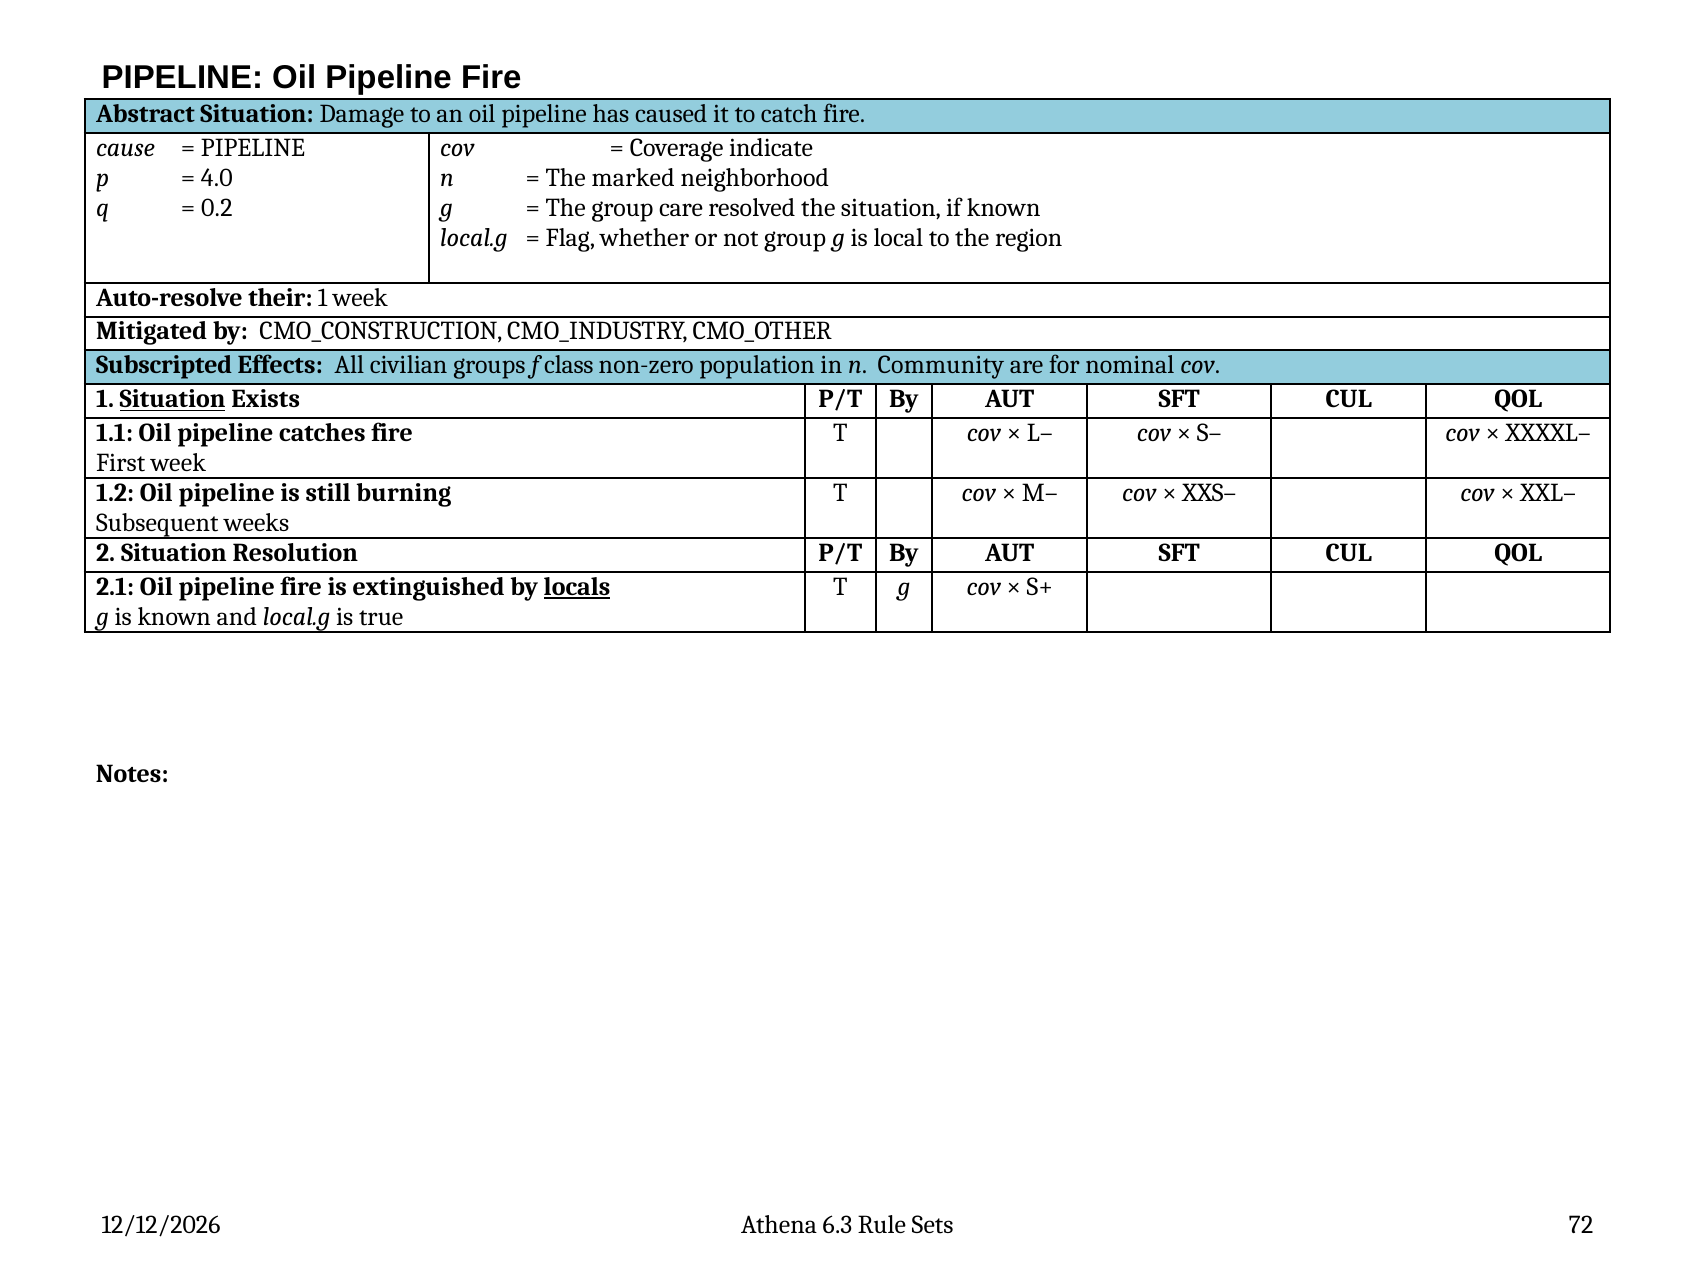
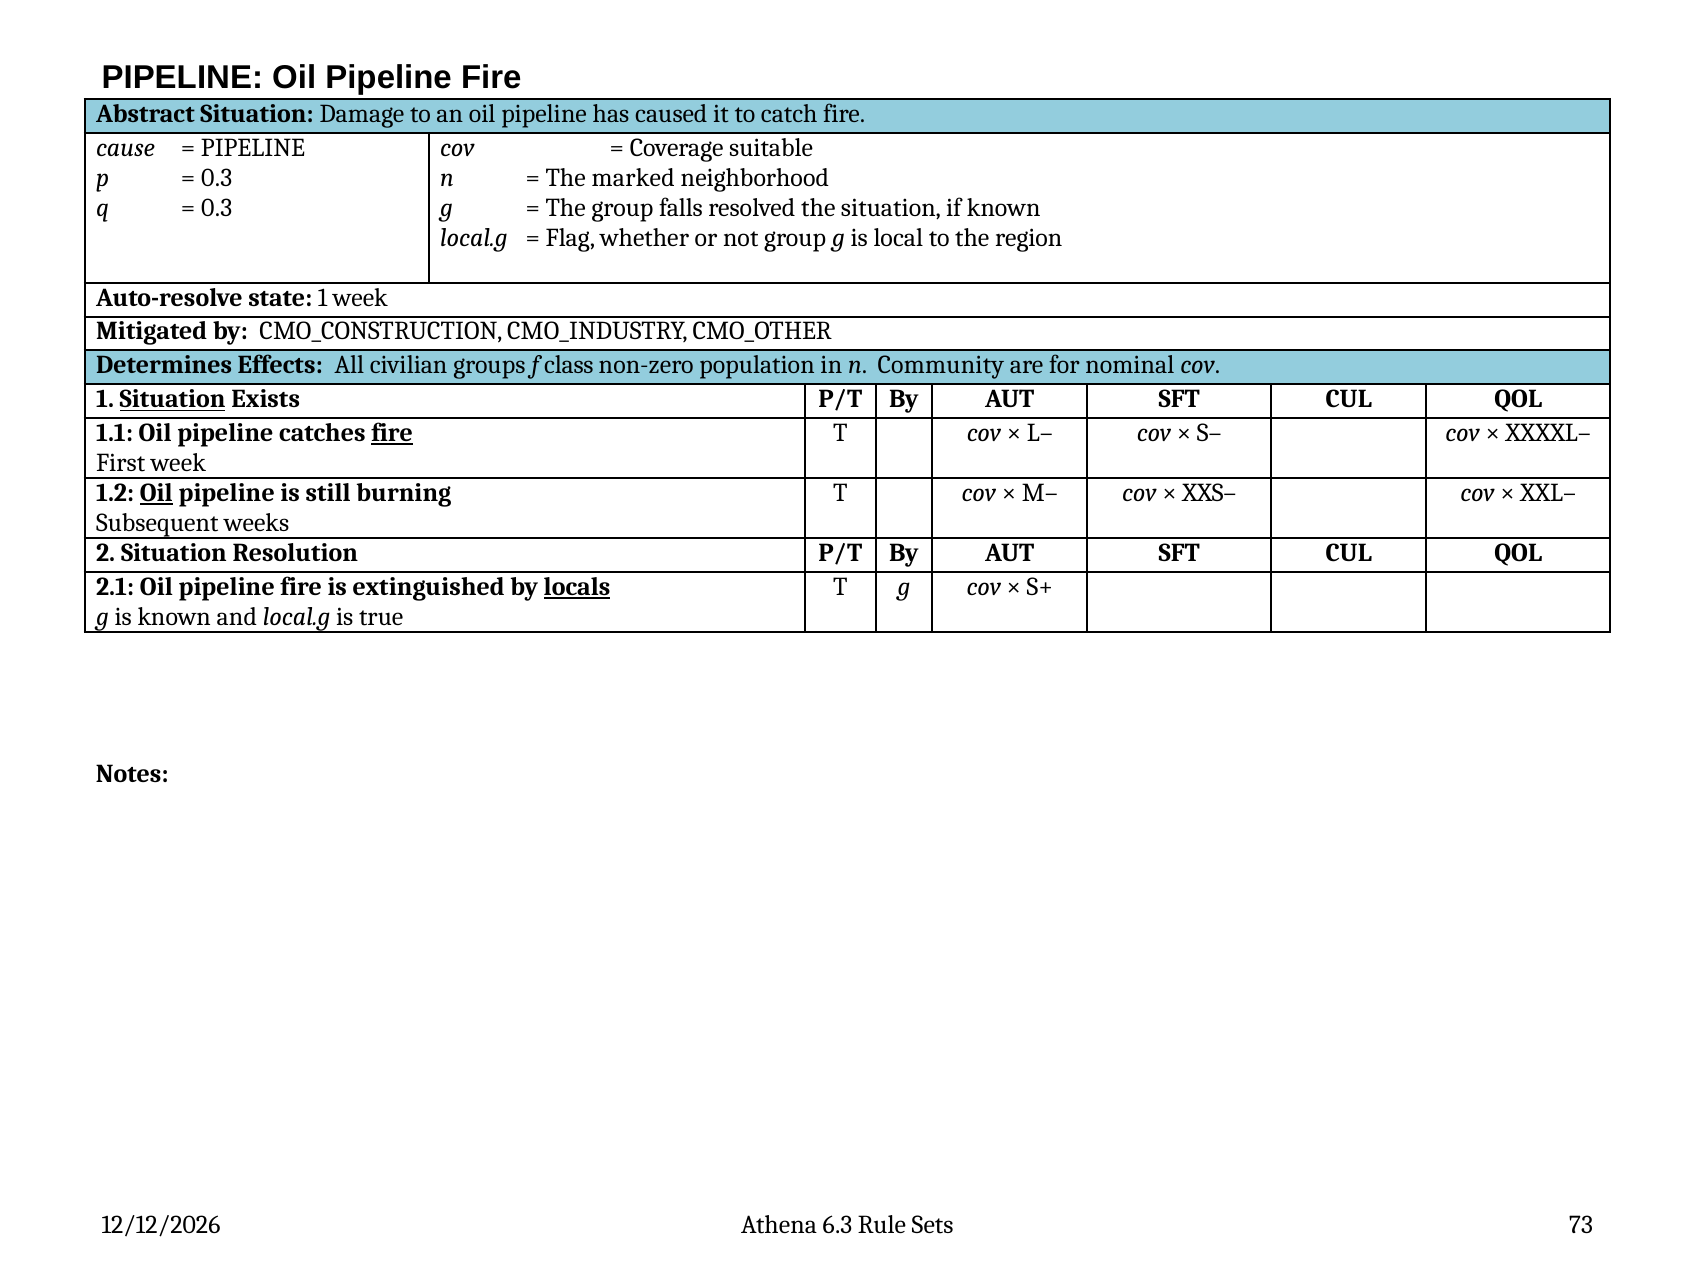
indicate: indicate -> suitable
4.0 at (217, 178): 4.0 -> 0.3
0.2 at (217, 208): 0.2 -> 0.3
care: care -> falls
their: their -> state
Subscripted: Subscripted -> Determines
fire at (392, 433) underline: none -> present
Oil at (156, 493) underline: none -> present
72: 72 -> 73
